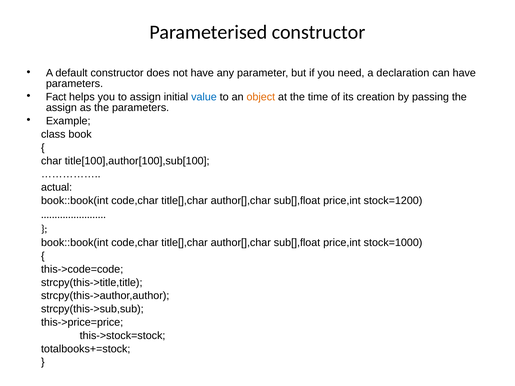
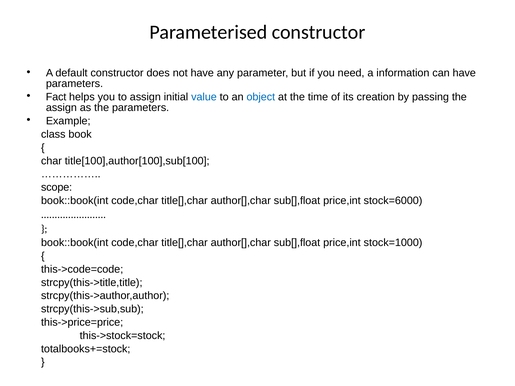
declaration: declaration -> information
object colour: orange -> blue
actual: actual -> scope
stock=1200: stock=1200 -> stock=6000
